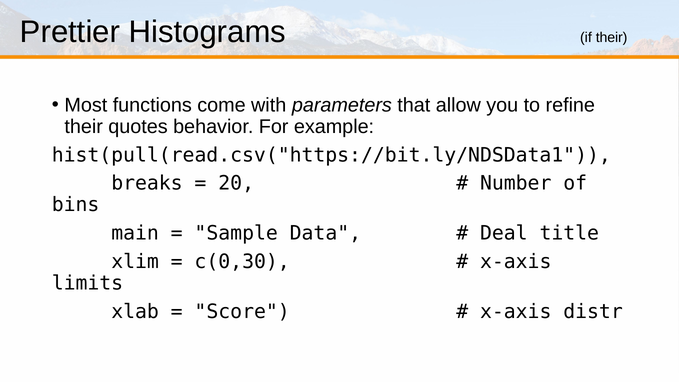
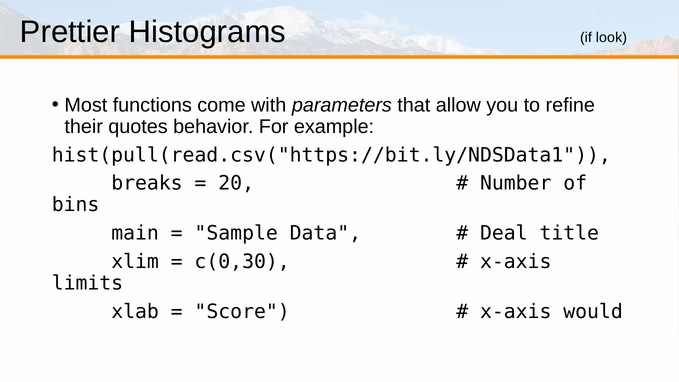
if their: their -> look
distr: distr -> would
